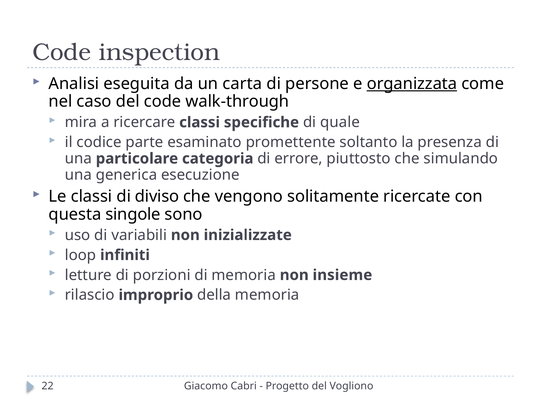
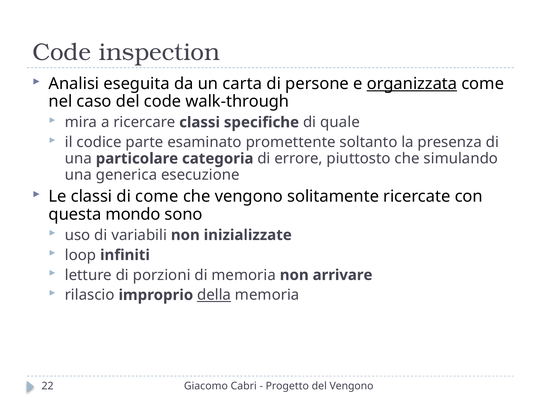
di diviso: diviso -> come
singole: singole -> mondo
insieme: insieme -> arrivare
della underline: none -> present
del Vogliono: Vogliono -> Vengono
